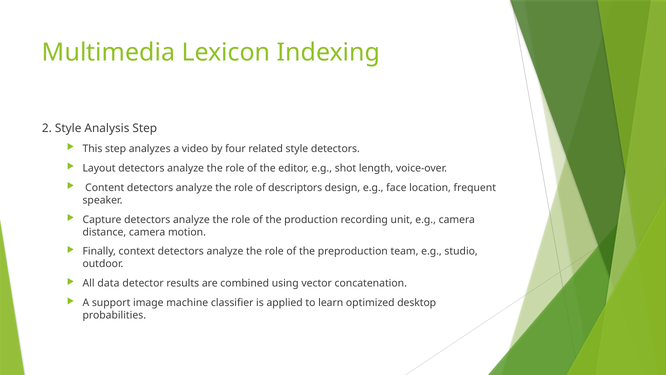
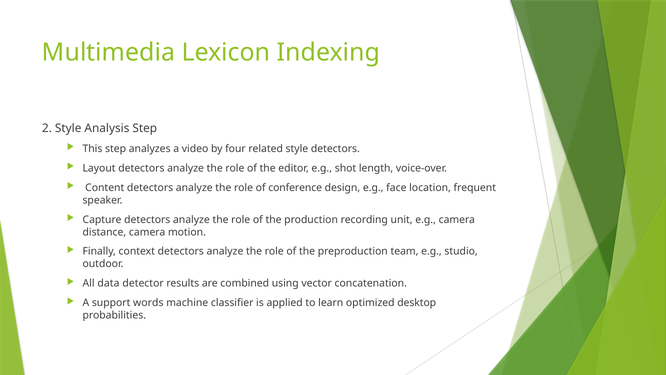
descriptors: descriptors -> conference
image: image -> words
